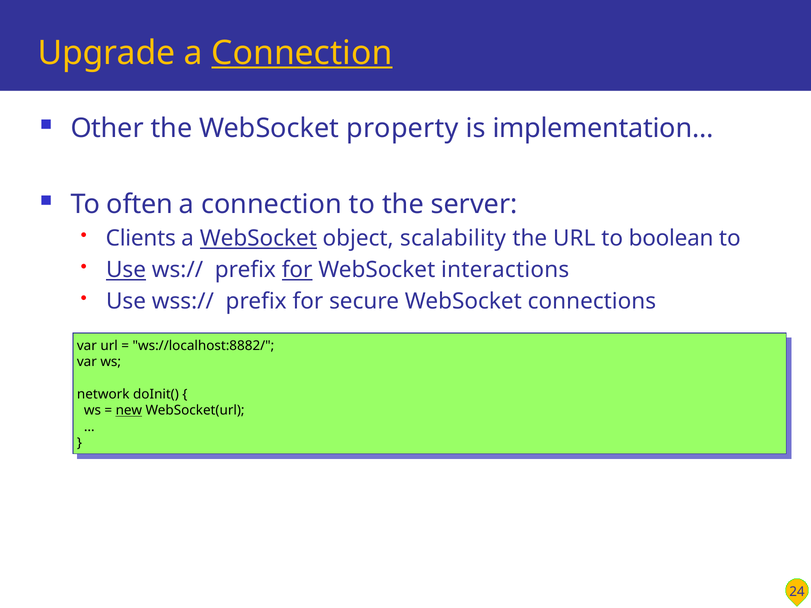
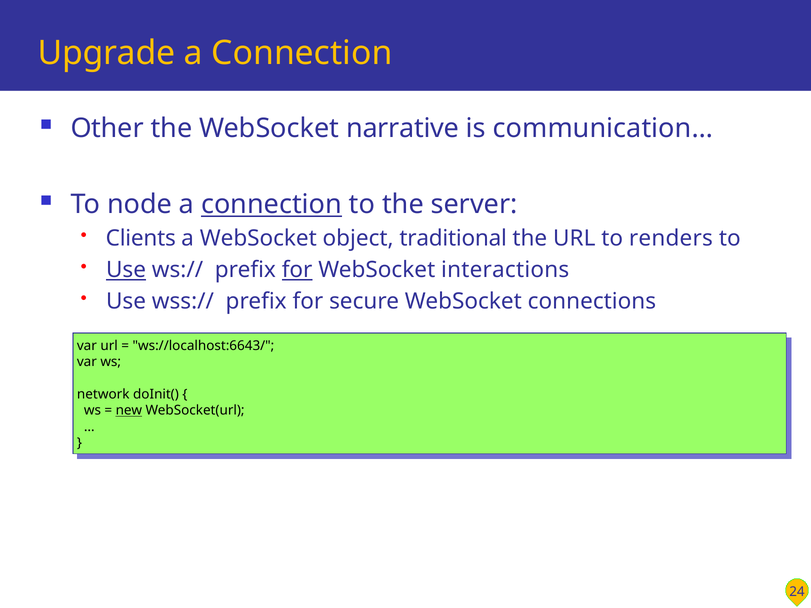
Connection at (302, 53) underline: present -> none
property: property -> narrative
implementation…: implementation… -> communication…
often: often -> node
connection at (272, 205) underline: none -> present
WebSocket at (258, 239) underline: present -> none
scalability: scalability -> traditional
boolean: boolean -> renders
ws://localhost:8882/: ws://localhost:8882/ -> ws://localhost:6643/
